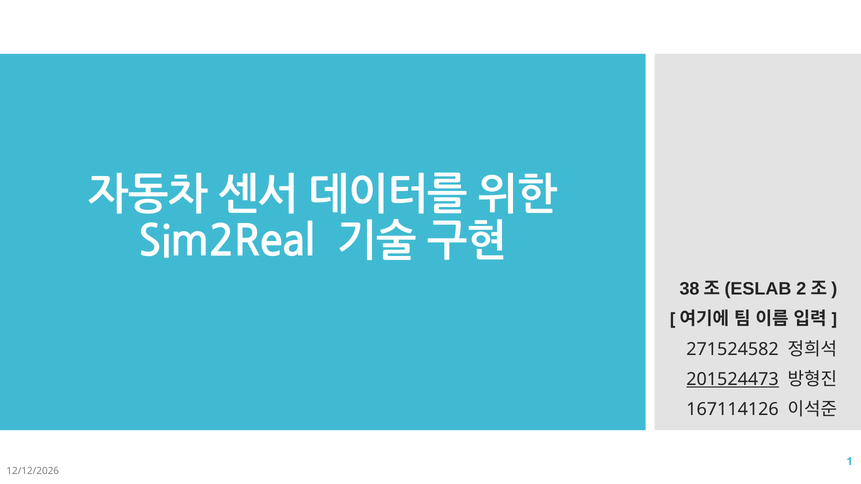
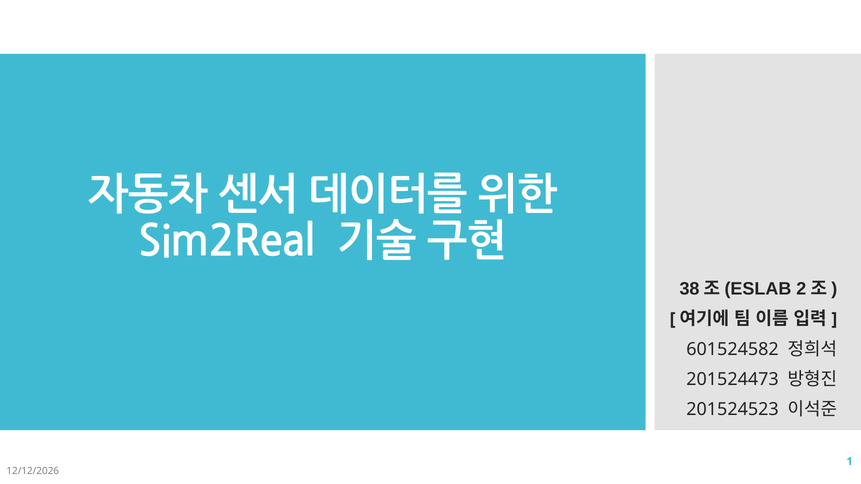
271524582: 271524582 -> 601524582
201524473 underline: present -> none
167114126: 167114126 -> 201524523
